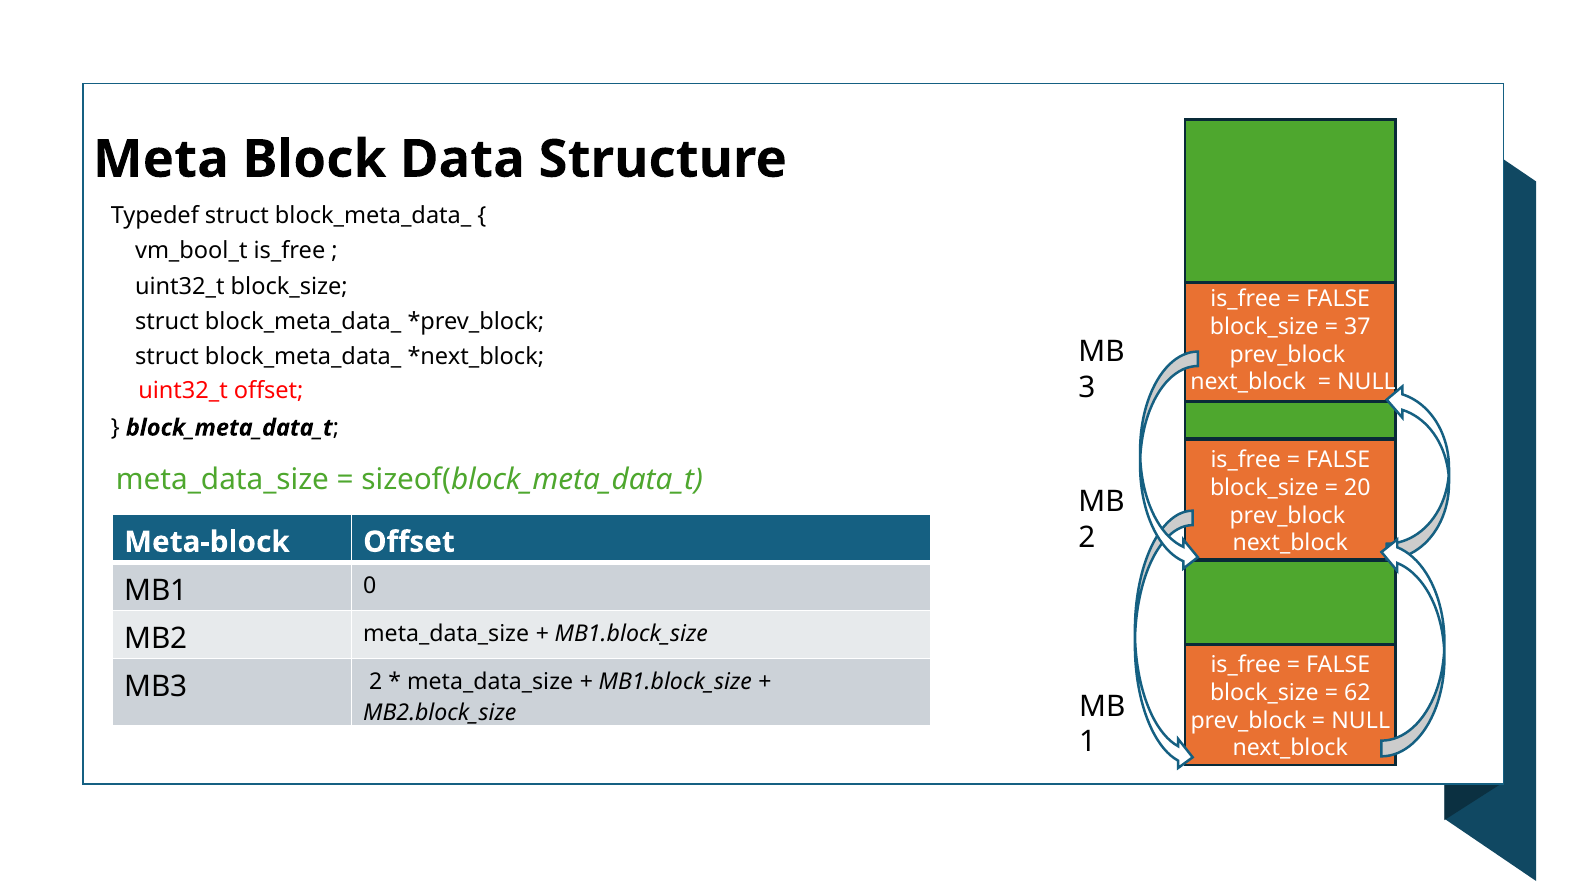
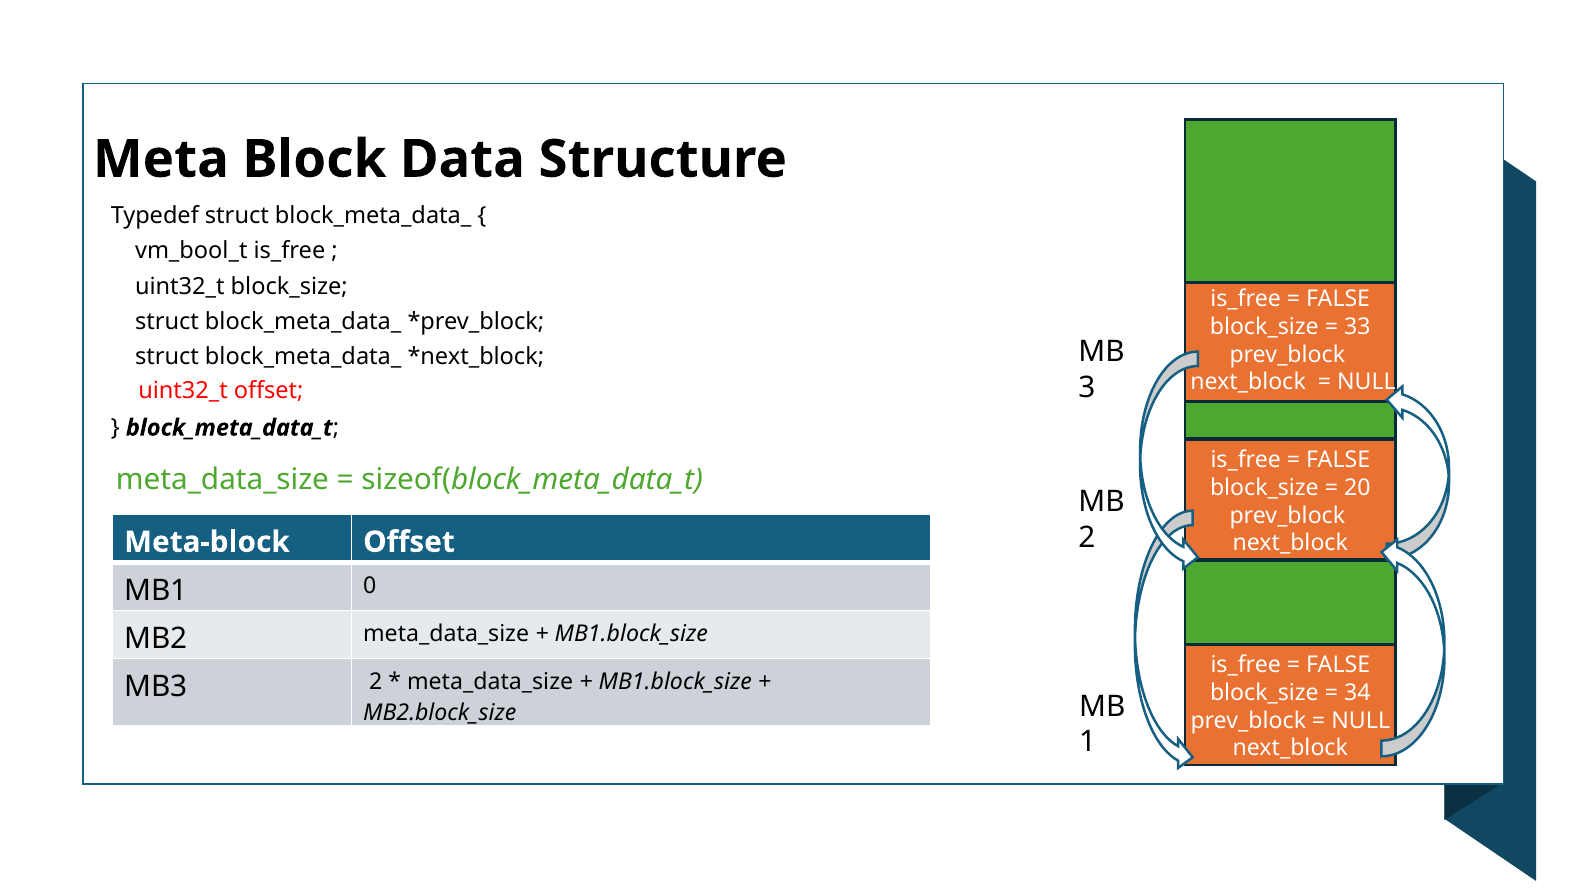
37: 37 -> 33
62: 62 -> 34
